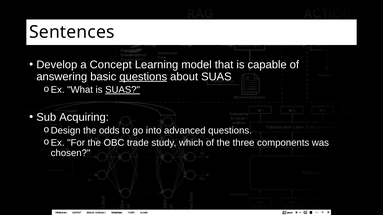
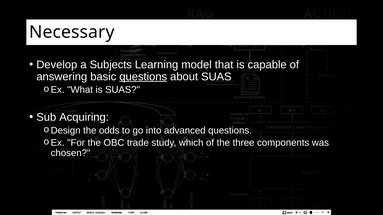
Sentences: Sentences -> Necessary
Concept: Concept -> Subjects
SUAS at (123, 90) underline: present -> none
